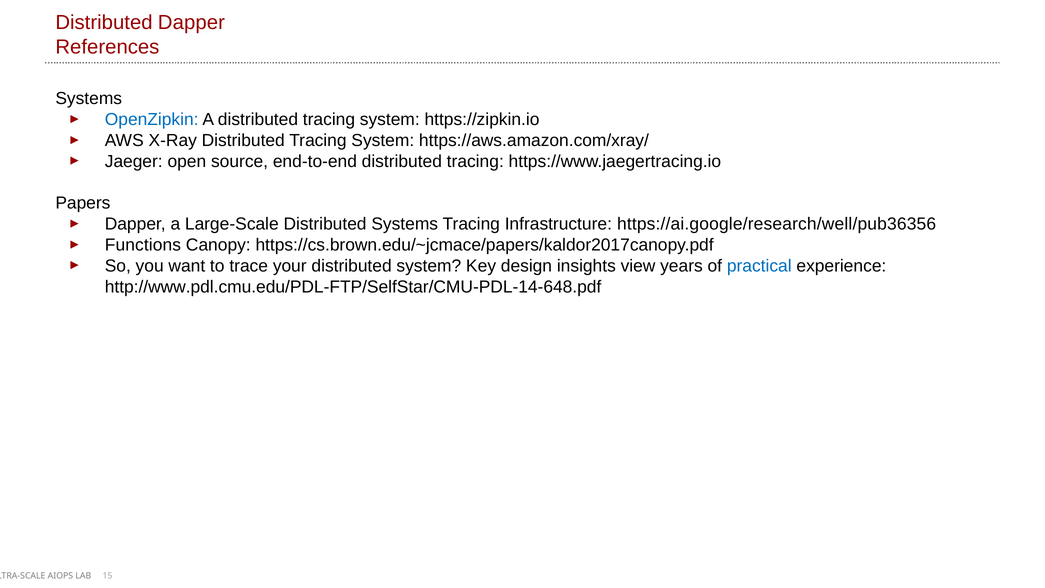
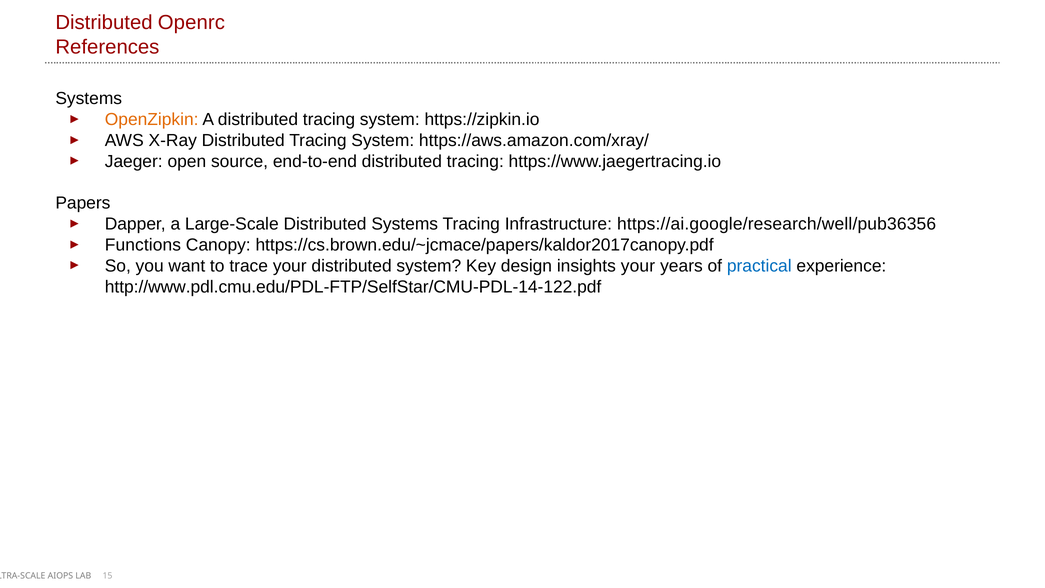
Distributed Dapper: Dapper -> Openrc
OpenZipkin colour: blue -> orange
insights view: view -> your
http://www.pdl.cmu.edu/PDL-FTP/SelfStar/CMU-PDL-14-648.pdf: http://www.pdl.cmu.edu/PDL-FTP/SelfStar/CMU-PDL-14-648.pdf -> http://www.pdl.cmu.edu/PDL-FTP/SelfStar/CMU-PDL-14-122.pdf
